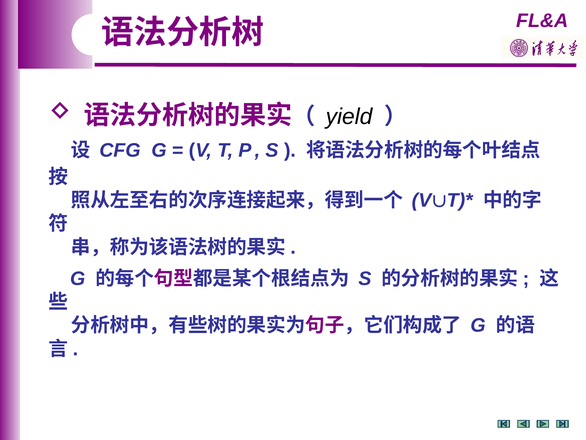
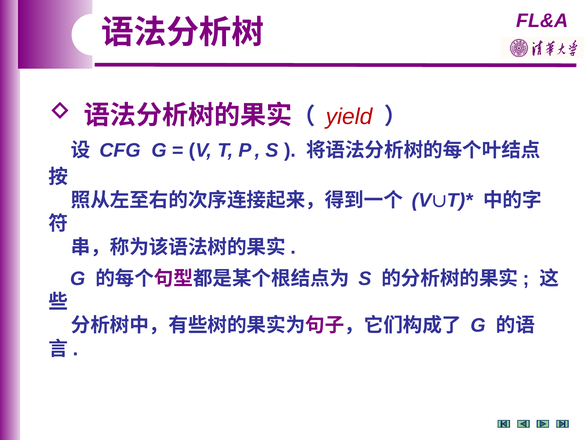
yield colour: black -> red
